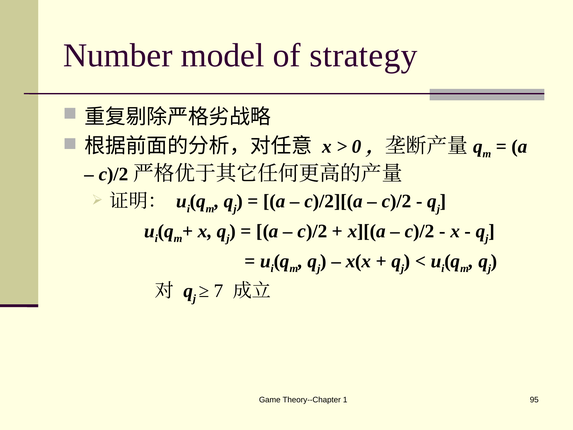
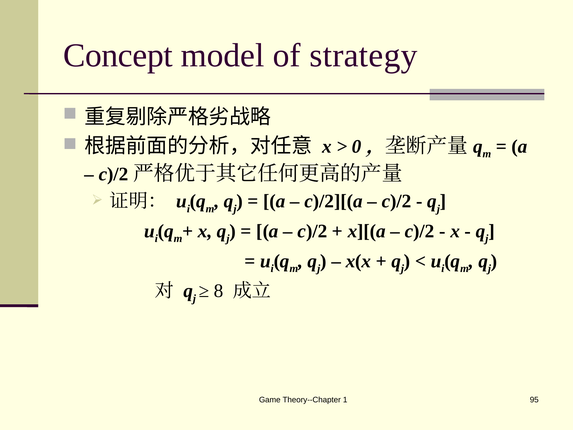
Number: Number -> Concept
7: 7 -> 8
